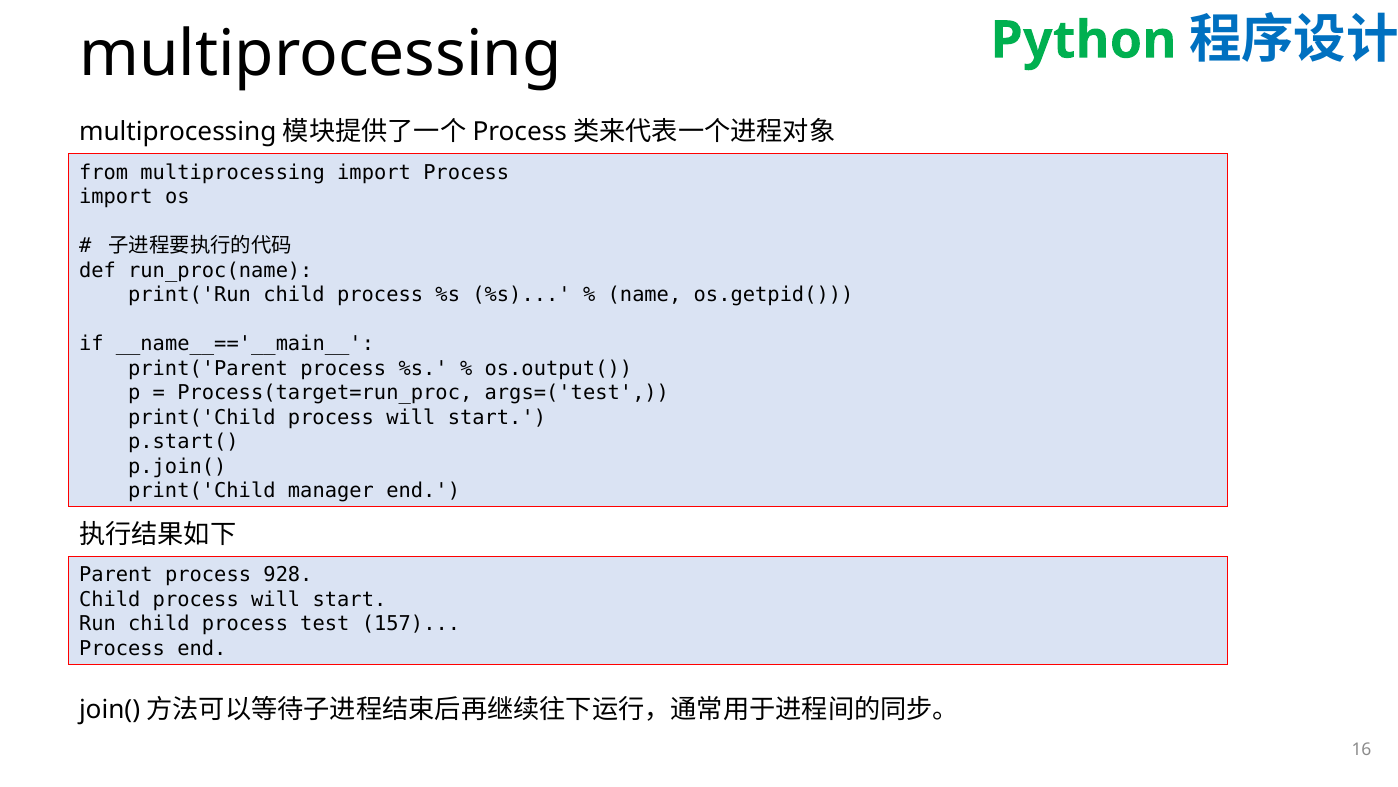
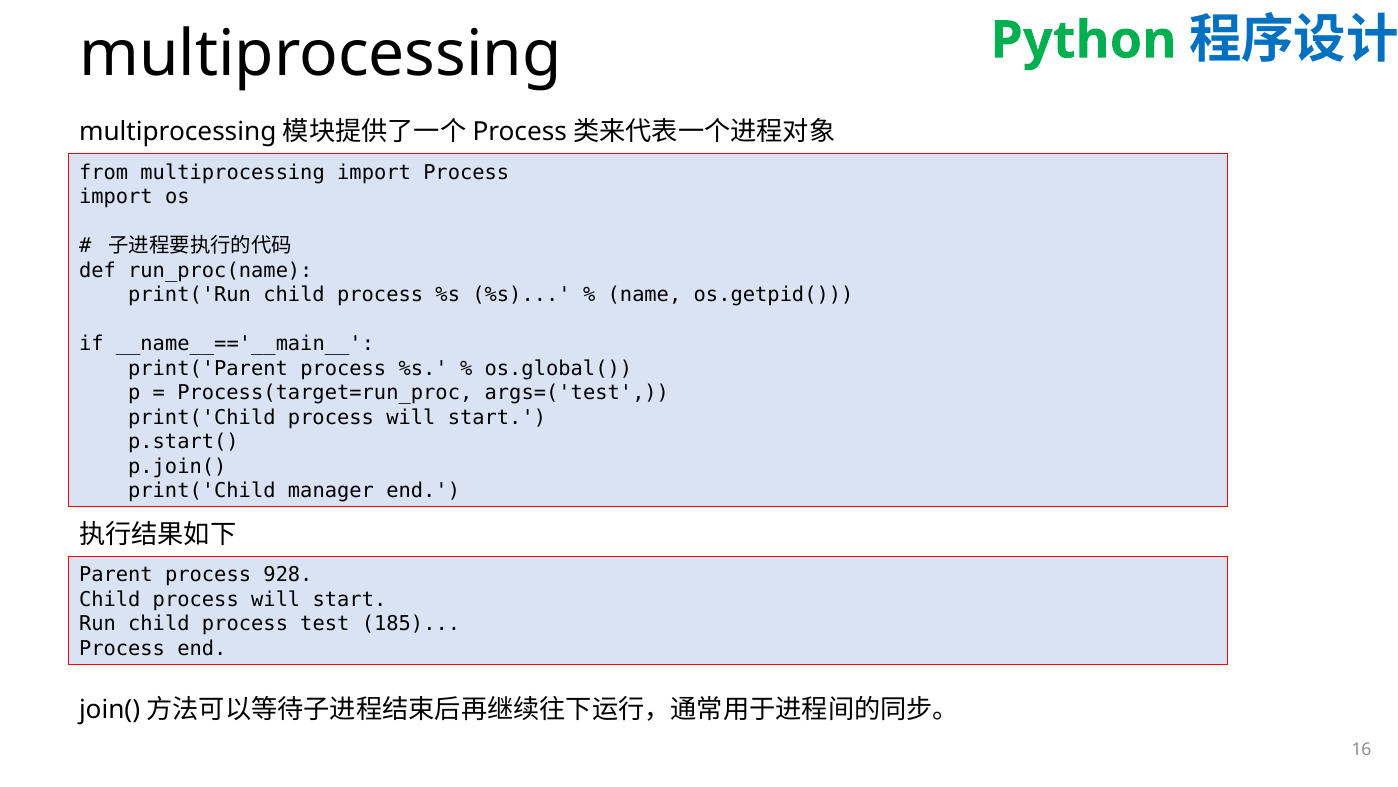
os.output(: os.output( -> os.global(
157: 157 -> 185
